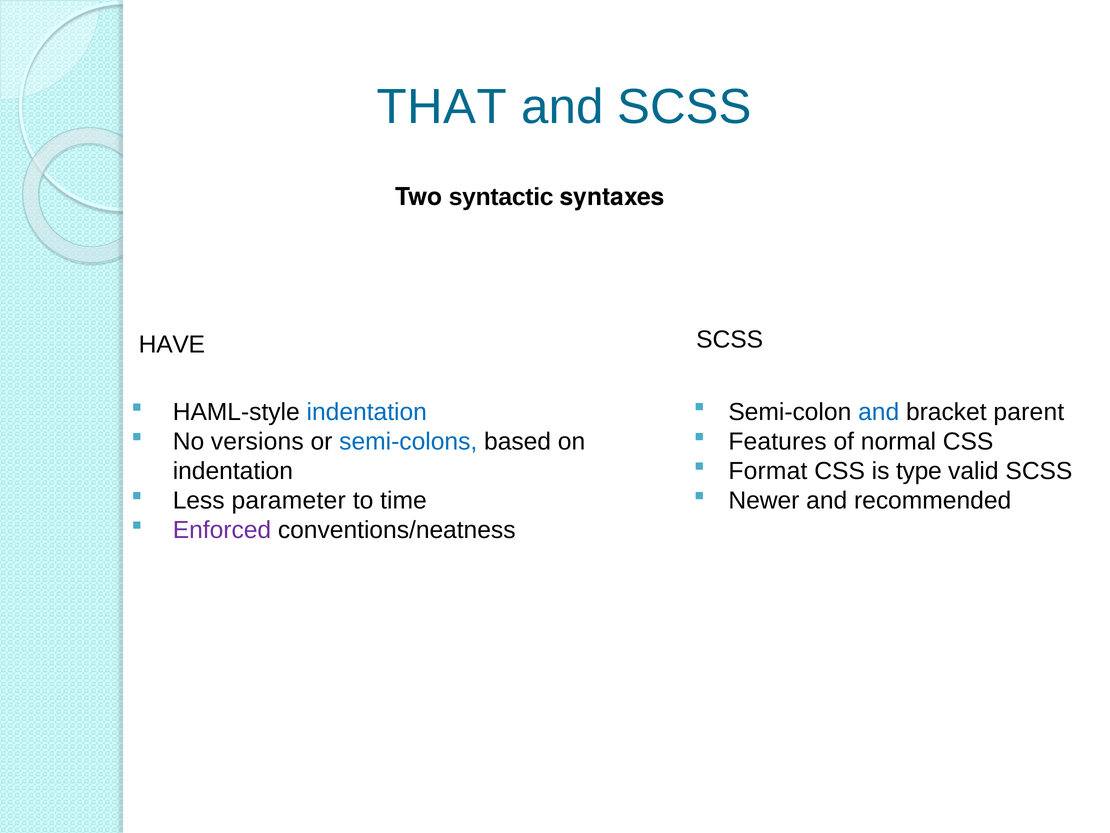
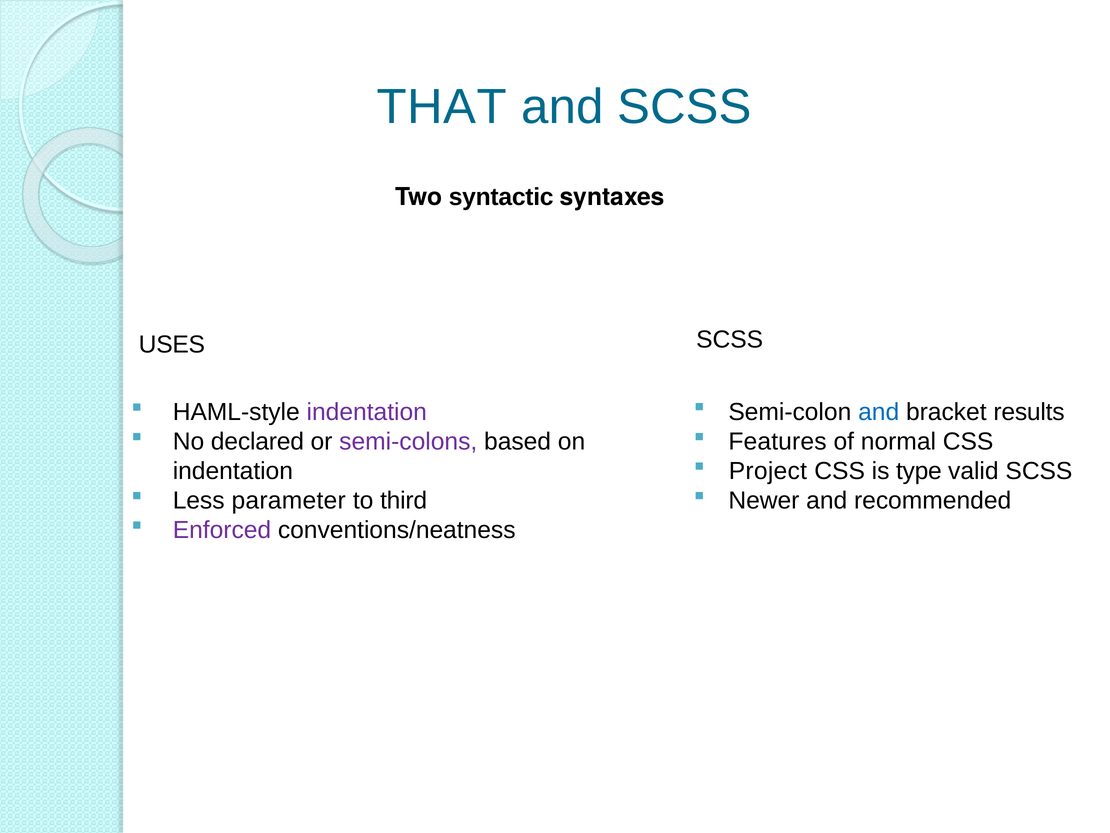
HAVE: HAVE -> USES
indentation at (367, 412) colour: blue -> purple
parent: parent -> results
versions: versions -> declared
semi-colons colour: blue -> purple
Format: Format -> Project
time: time -> third
